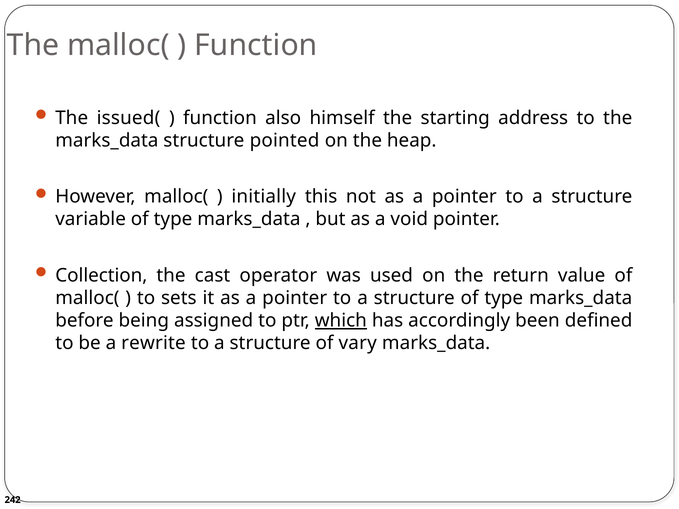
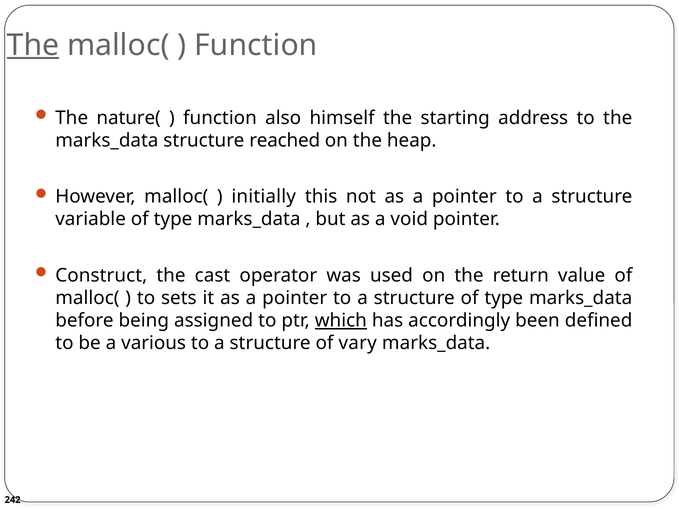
The at (33, 45) underline: none -> present
issued(: issued( -> nature(
pointed: pointed -> reached
Collection: Collection -> Construct
rewrite: rewrite -> various
